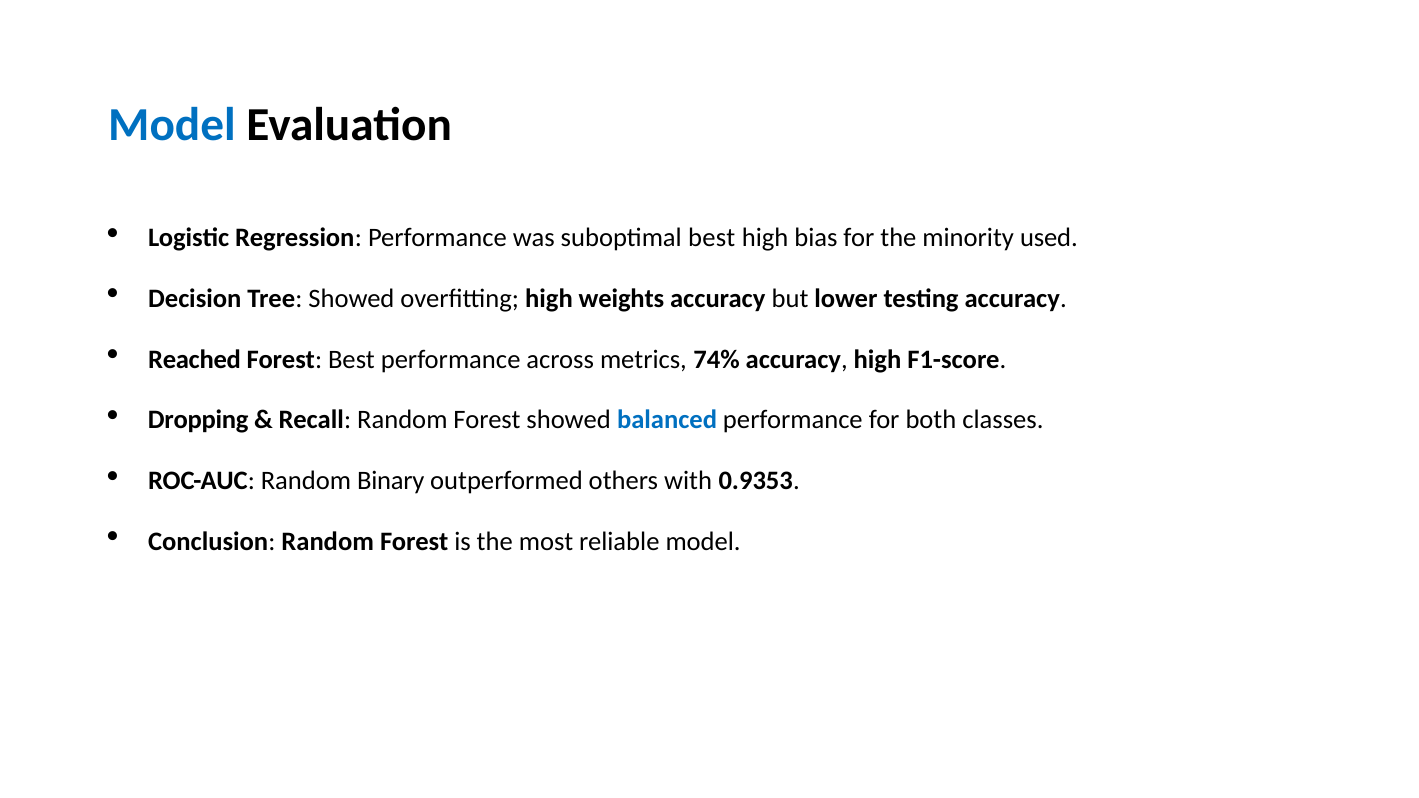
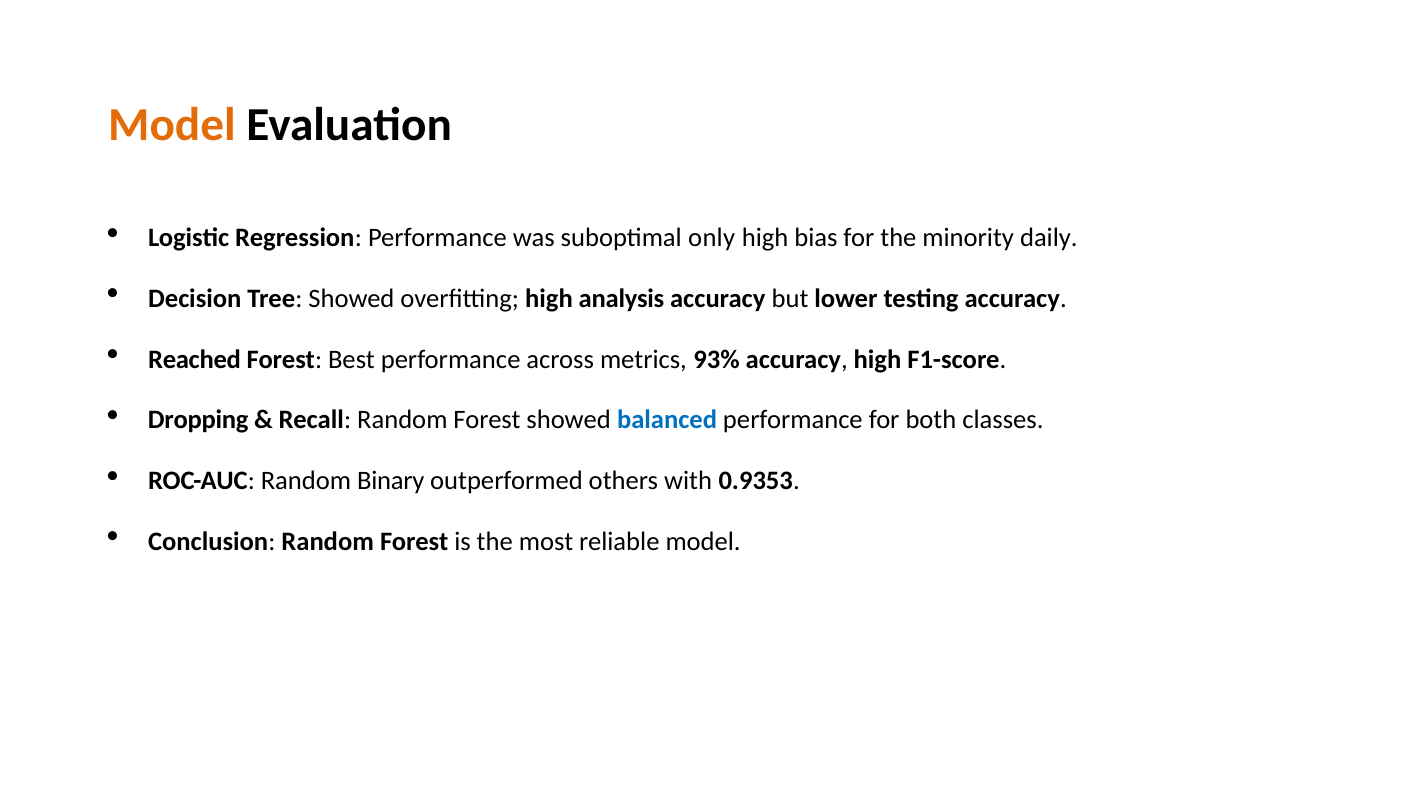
Model at (172, 125) colour: blue -> orange
suboptimal best: best -> only
used: used -> daily
weights: weights -> analysis
74%: 74% -> 93%
